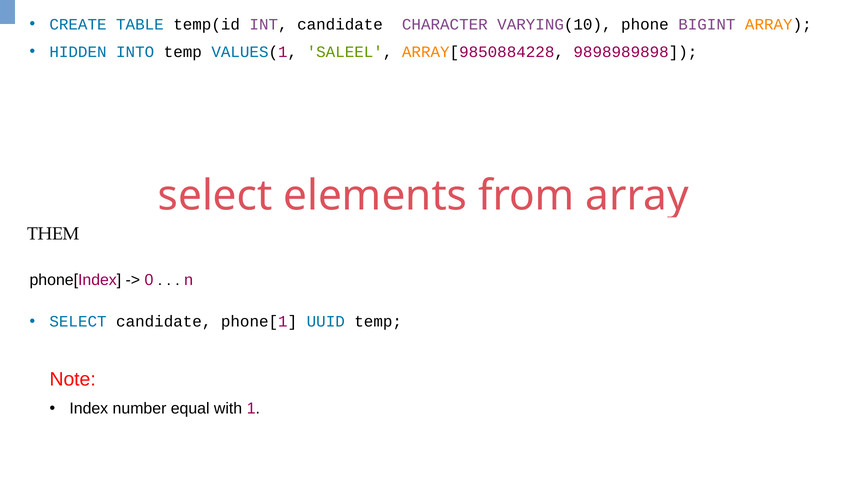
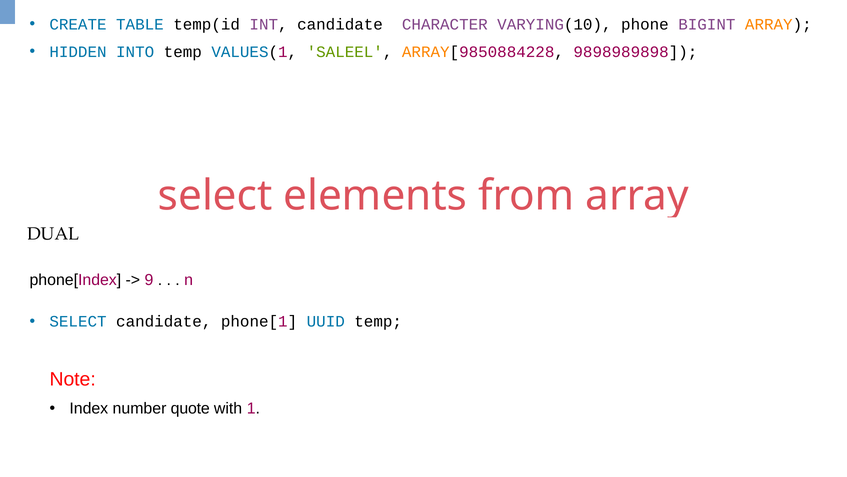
THEM: THEM -> DUAL
0: 0 -> 9
equal: equal -> quote
